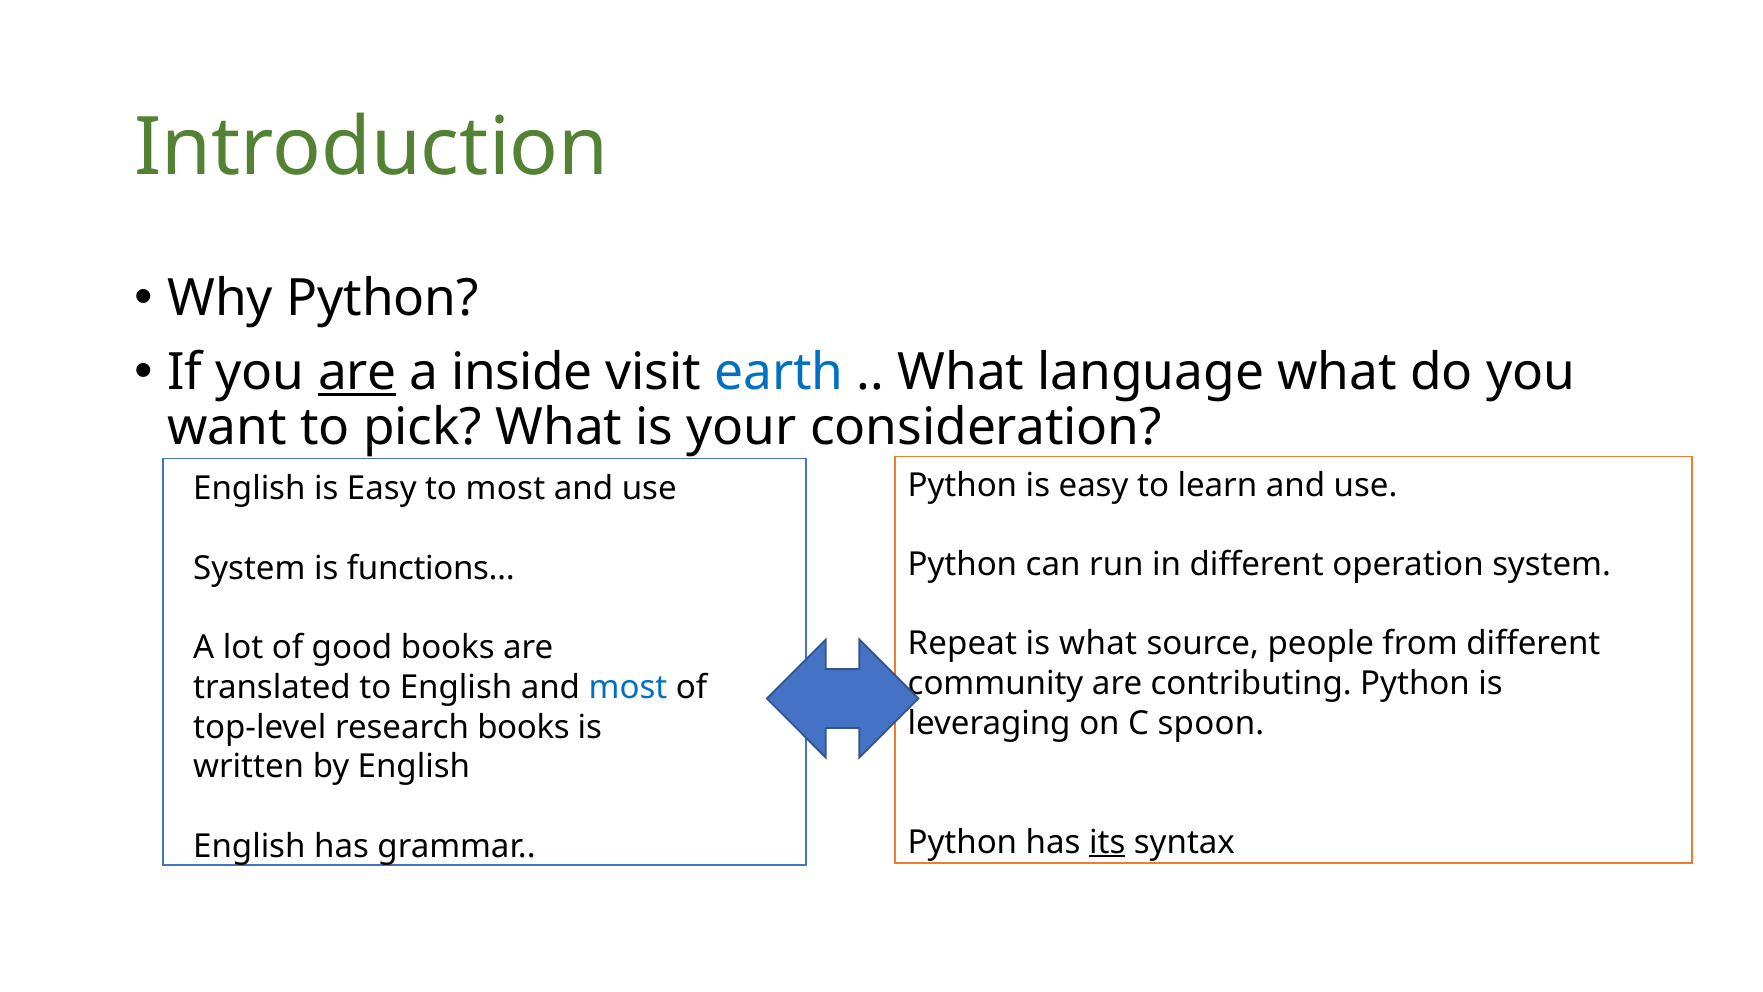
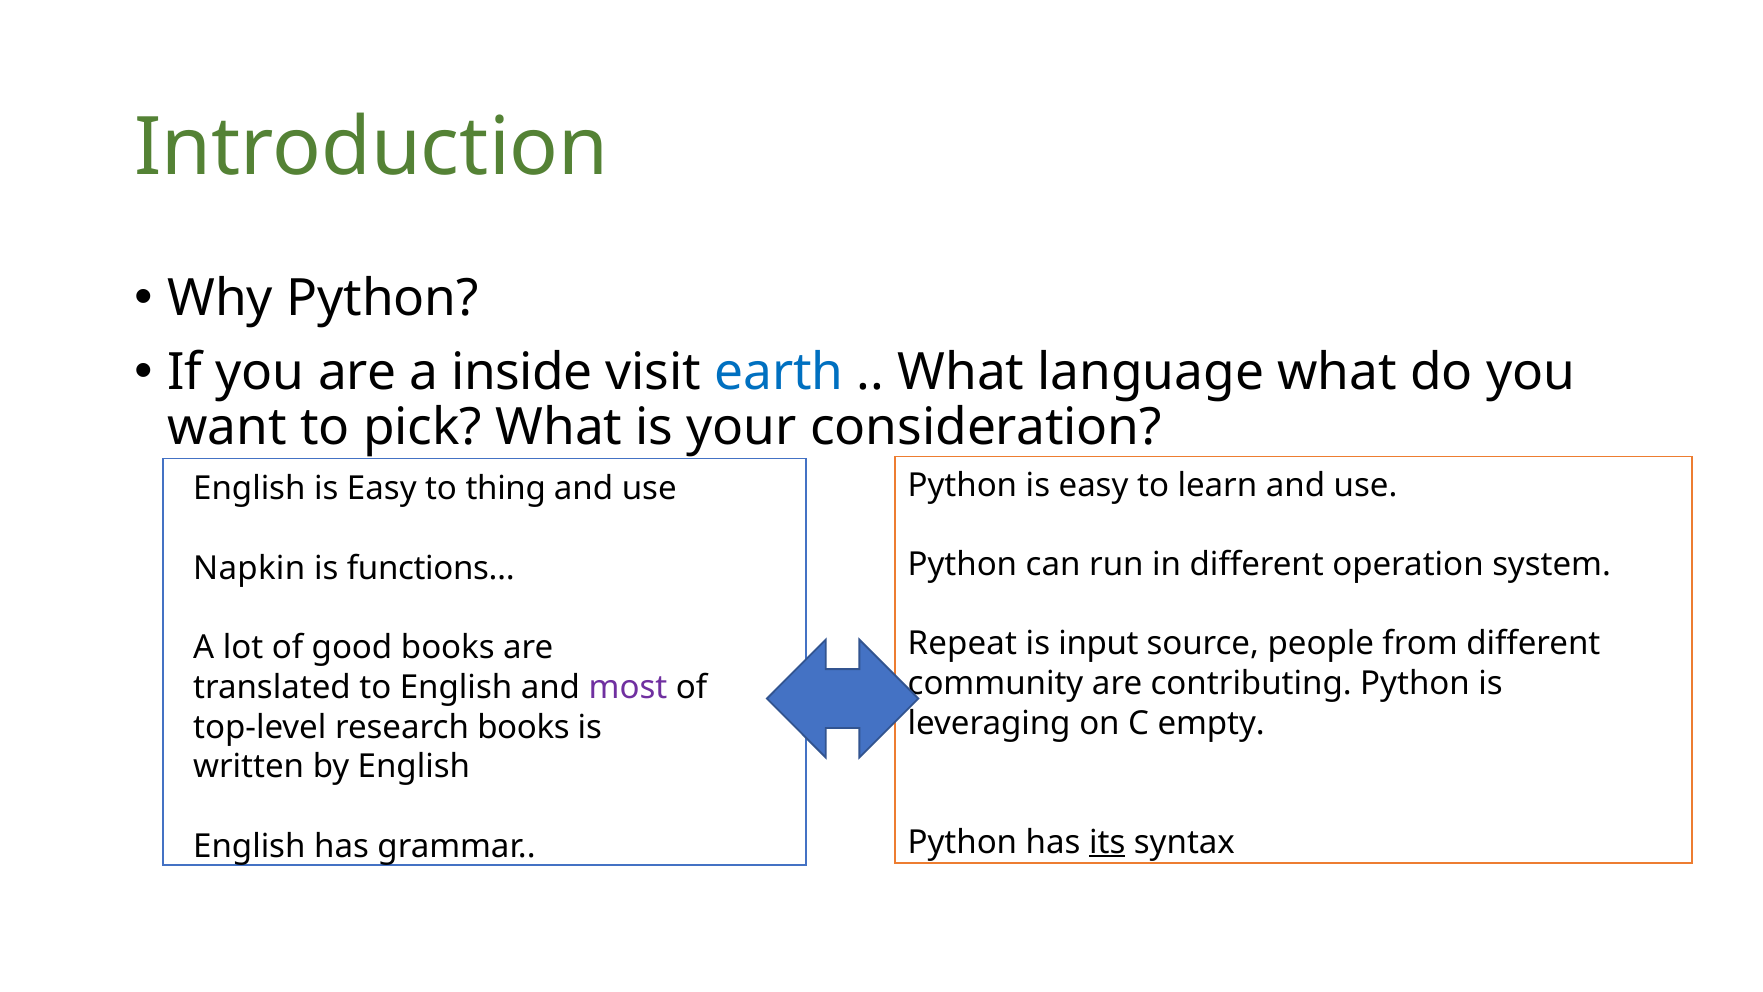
are at (357, 372) underline: present -> none
to most: most -> thing
System at (249, 568): System -> Napkin
is what: what -> input
most at (628, 687) colour: blue -> purple
spoon: spoon -> empty
